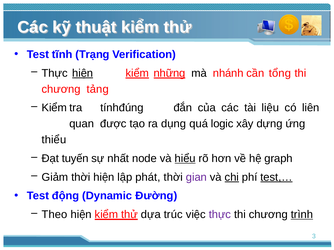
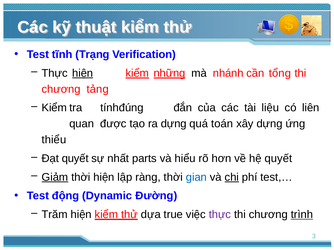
ra dụng: dụng -> dựng
logic: logic -> toán
Đạt tuyến: tuyến -> quyết
node: node -> parts
hiểu underline: present -> none
hệ graph: graph -> quyết
Giảm underline: none -> present
phát: phát -> ràng
gian colour: purple -> blue
test,… underline: present -> none
Theo: Theo -> Trăm
trúc: trúc -> true
